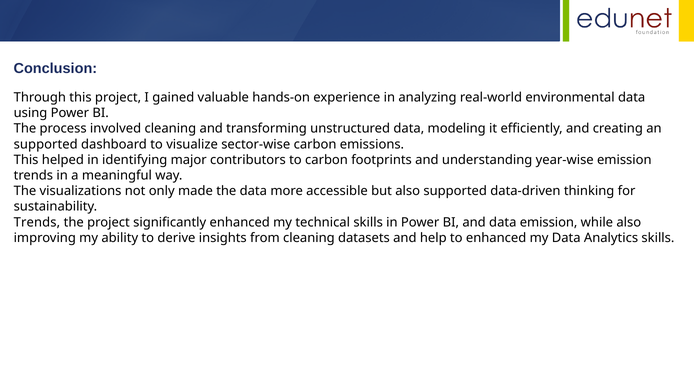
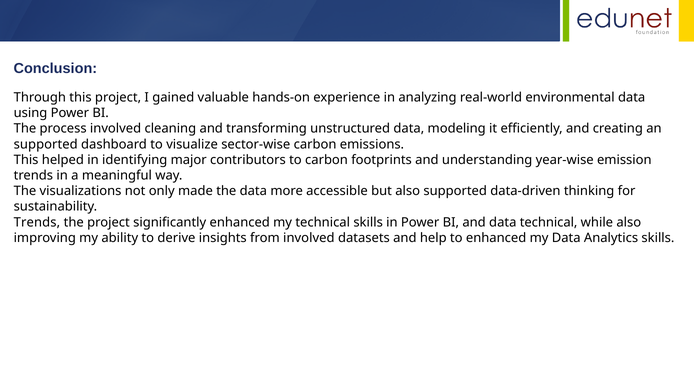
data emission: emission -> technical
from cleaning: cleaning -> involved
